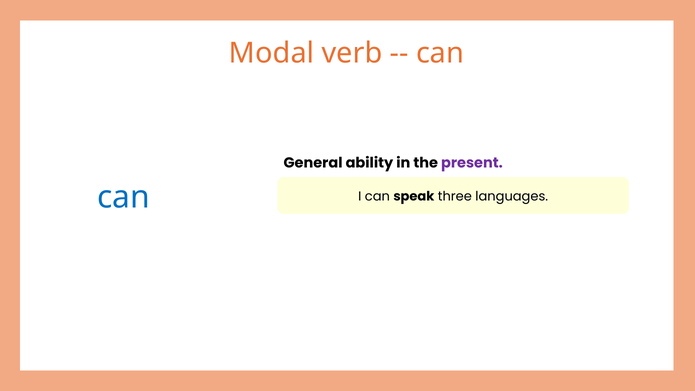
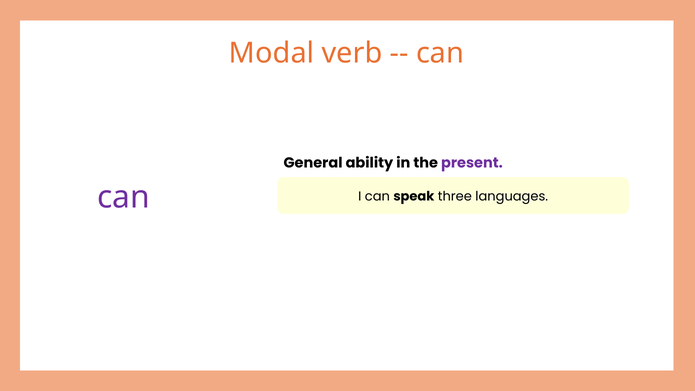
can at (123, 197) colour: blue -> purple
